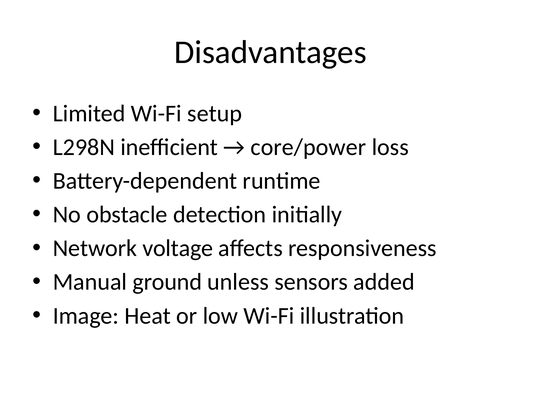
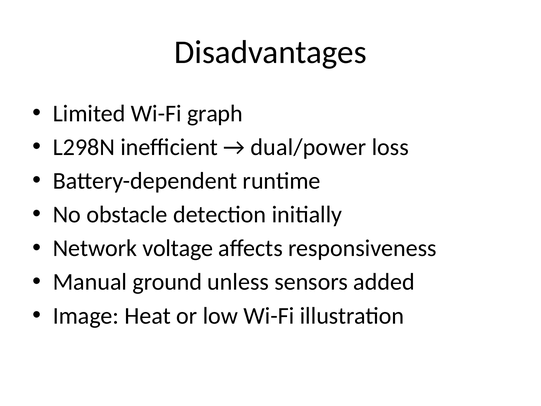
setup: setup -> graph
core/power: core/power -> dual/power
